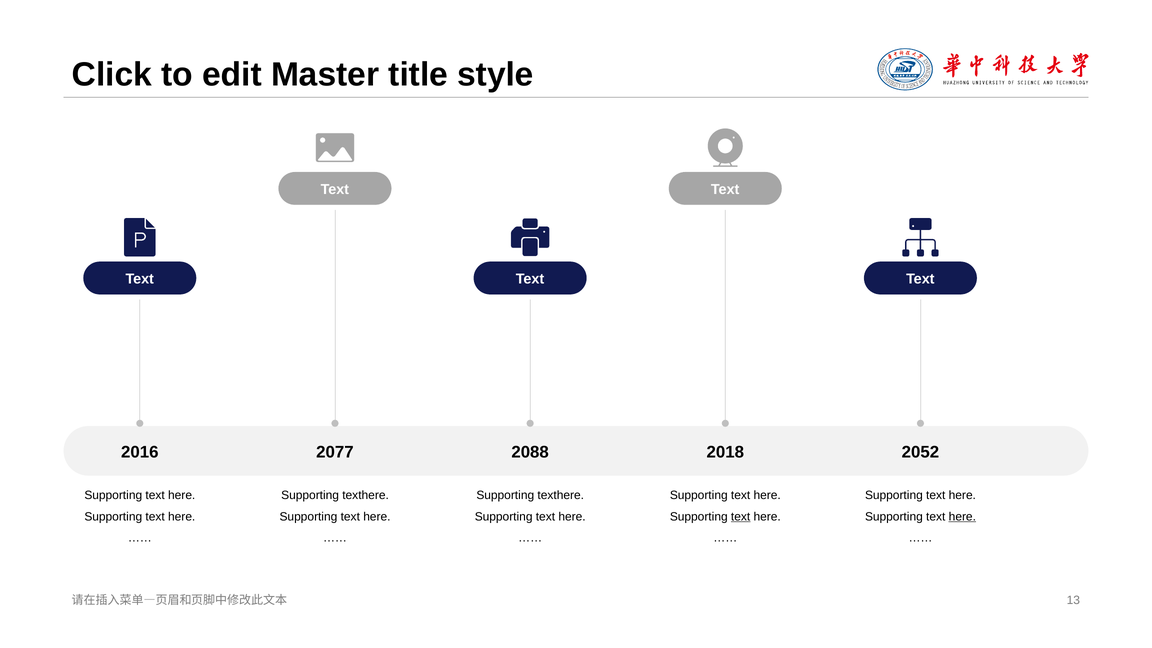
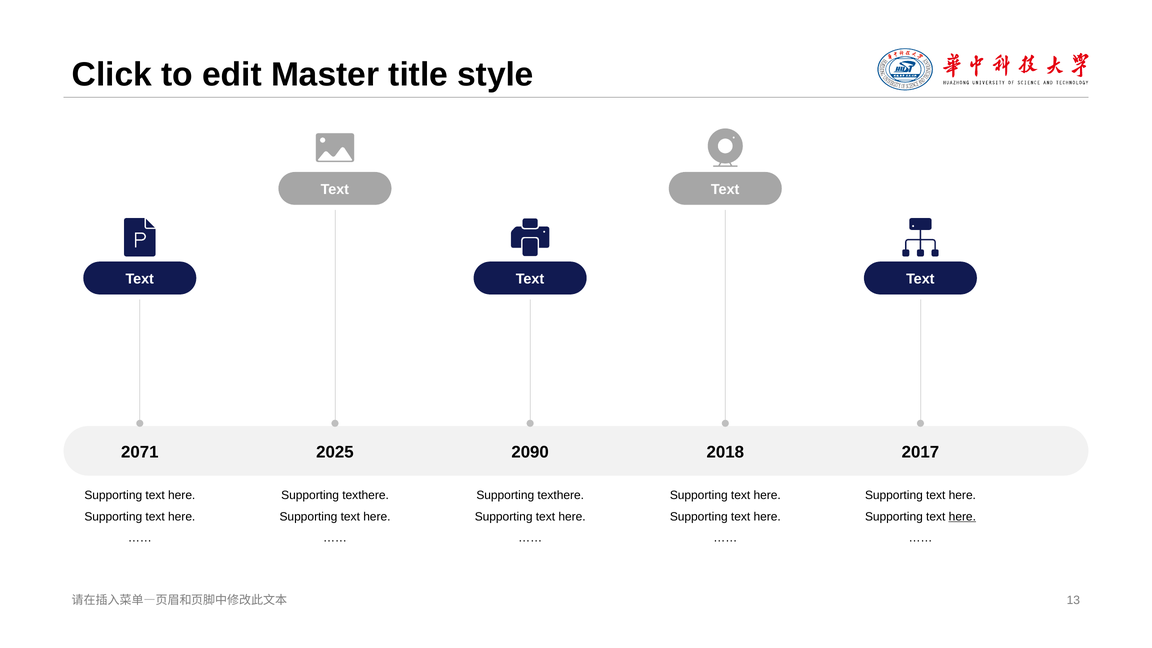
2016: 2016 -> 2071
2077: 2077 -> 2025
2088: 2088 -> 2090
2052: 2052 -> 2017
text at (741, 517) underline: present -> none
